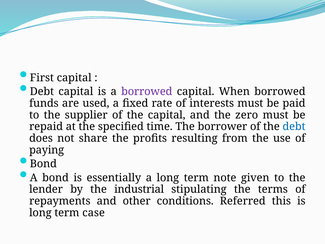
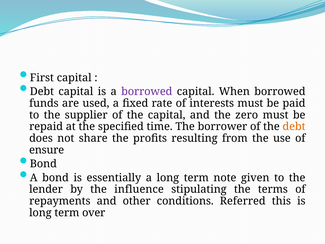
debt at (294, 127) colour: blue -> orange
paying: paying -> ensure
industrial: industrial -> influence
case: case -> over
